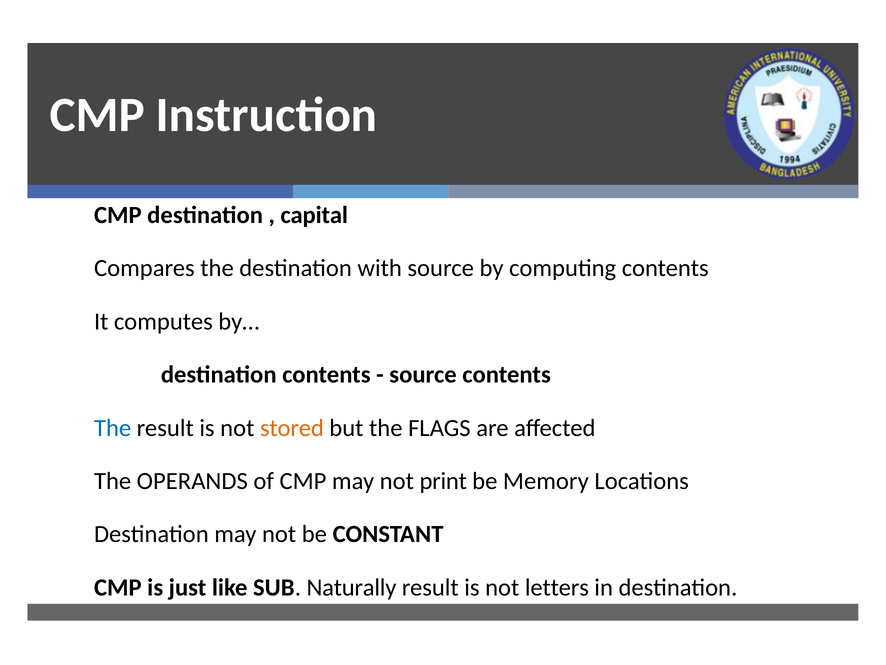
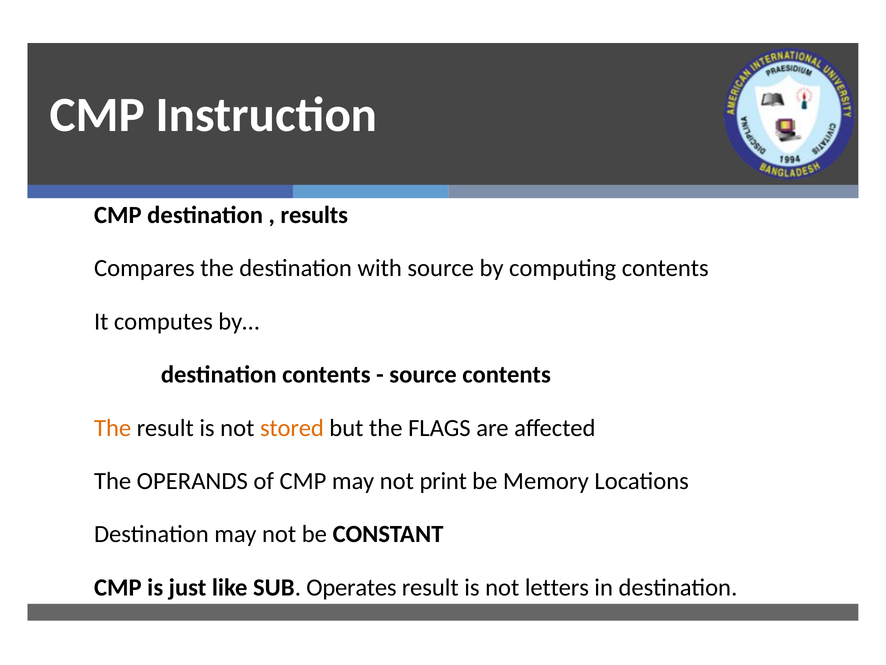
capital: capital -> results
The at (113, 428) colour: blue -> orange
Naturally: Naturally -> Operates
